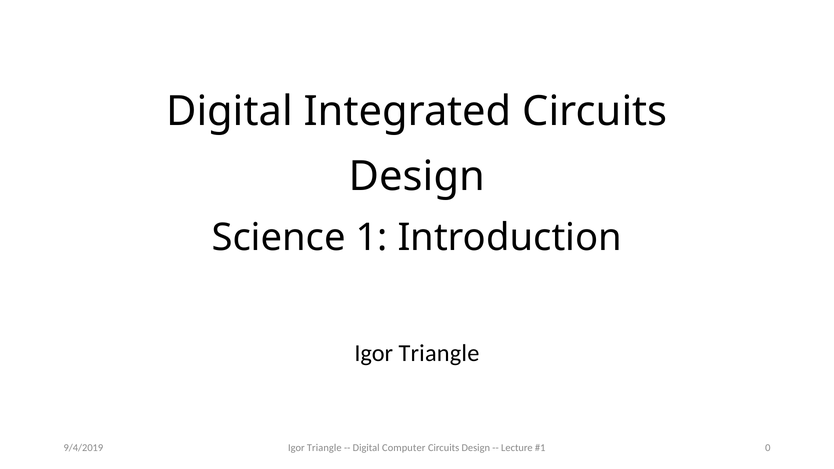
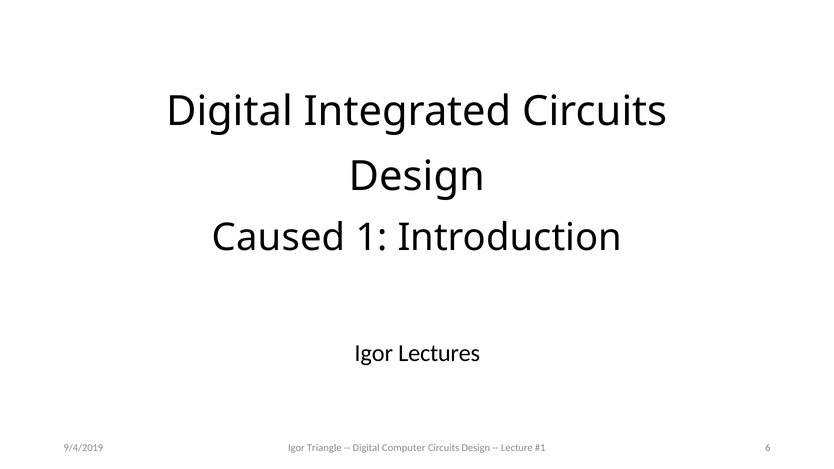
Science: Science -> Caused
Triangle at (439, 354): Triangle -> Lectures
0: 0 -> 6
